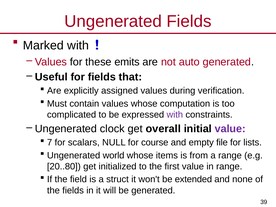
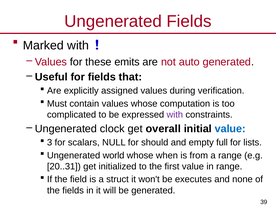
value at (230, 129) colour: purple -> blue
7: 7 -> 3
course: course -> should
file: file -> full
items: items -> when
20..80: 20..80 -> 20..31
extended: extended -> executes
